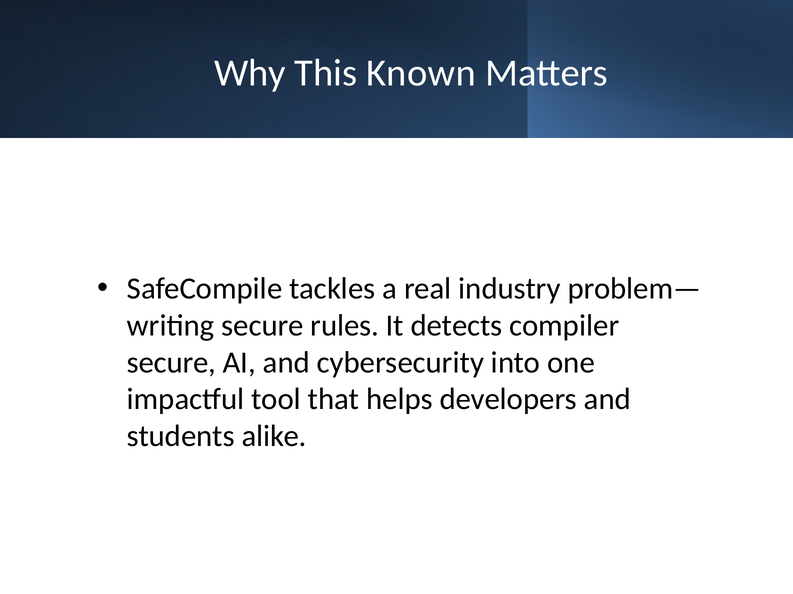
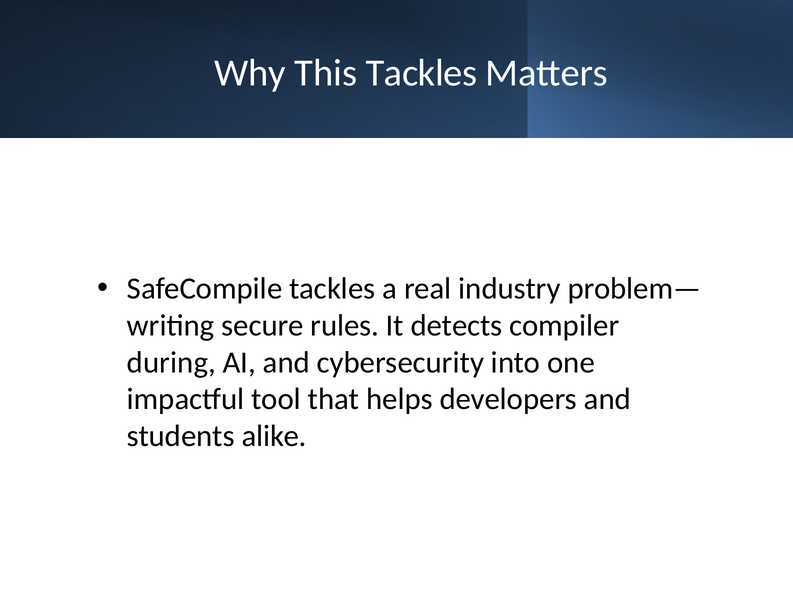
This Known: Known -> Tackles
secure at (171, 363): secure -> during
